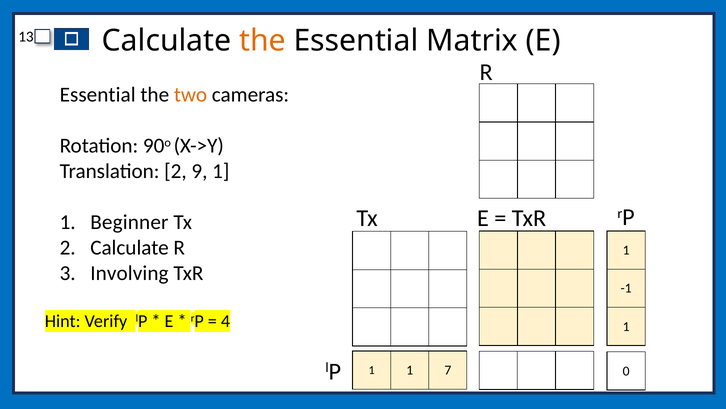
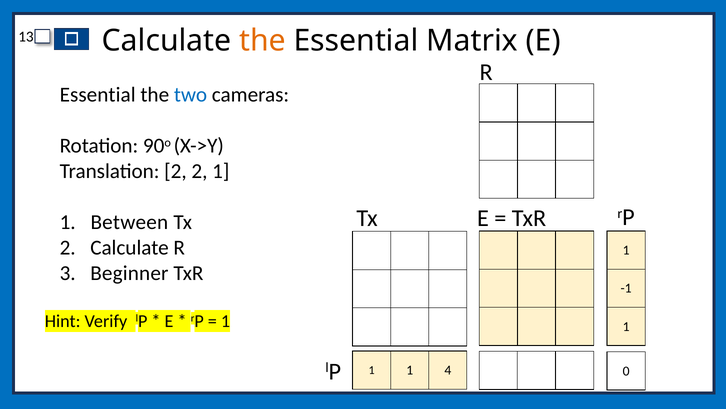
two colour: orange -> blue
2 9: 9 -> 2
Beginner: Beginner -> Between
Involving: Involving -> Beginner
4 at (226, 321): 4 -> 1
7: 7 -> 4
